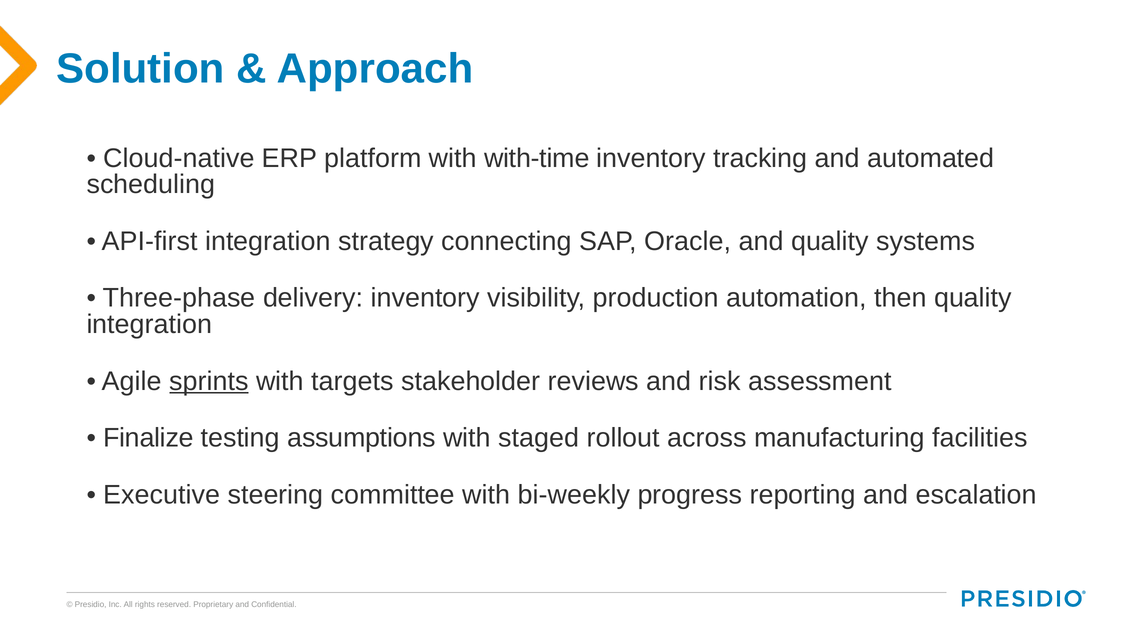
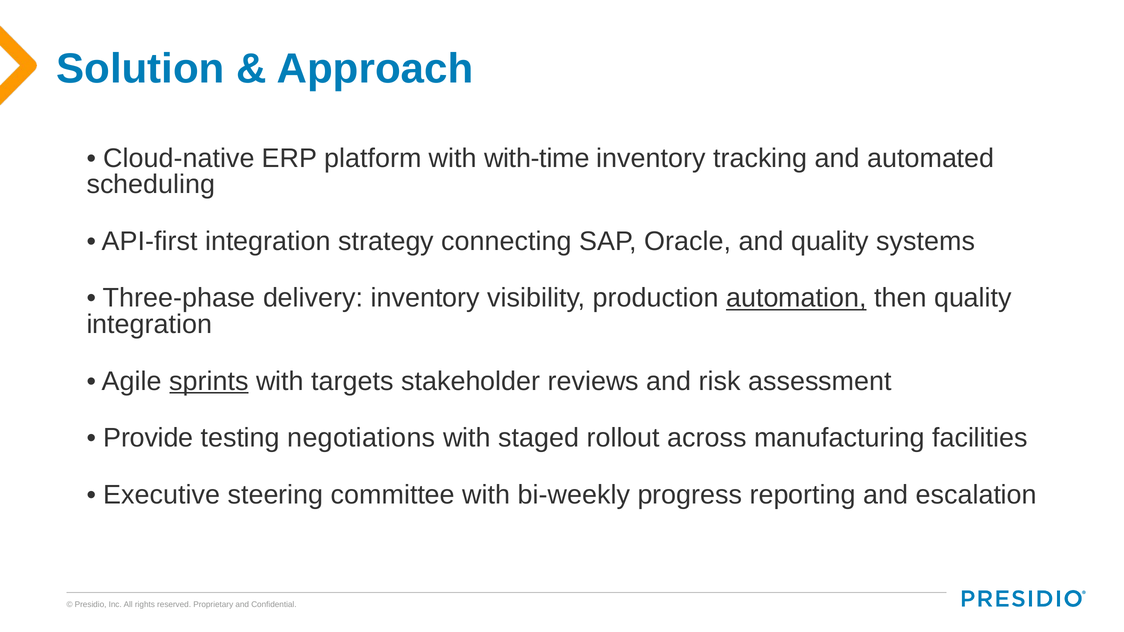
automation underline: none -> present
Finalize: Finalize -> Provide
assumptions: assumptions -> negotiations
